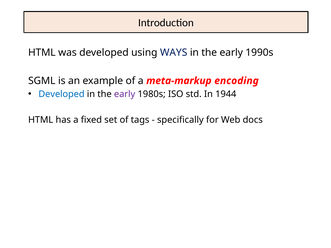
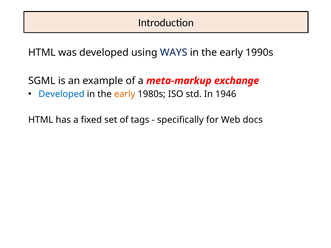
encoding: encoding -> exchange
early at (125, 94) colour: purple -> orange
1944: 1944 -> 1946
